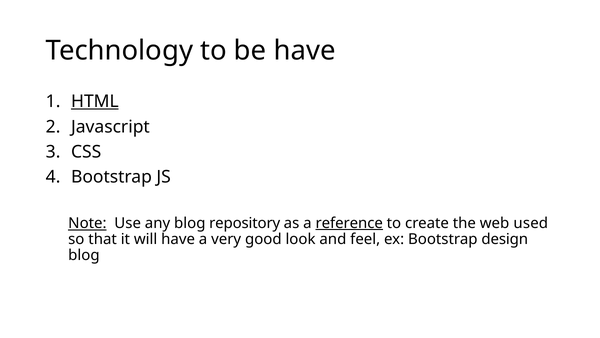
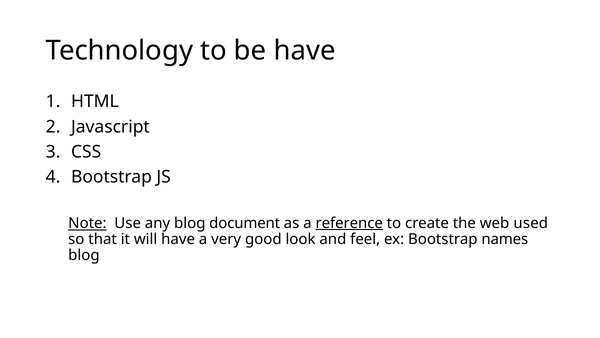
HTML underline: present -> none
repository: repository -> document
design: design -> names
